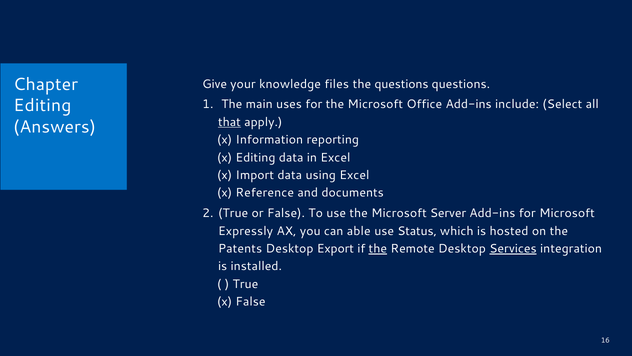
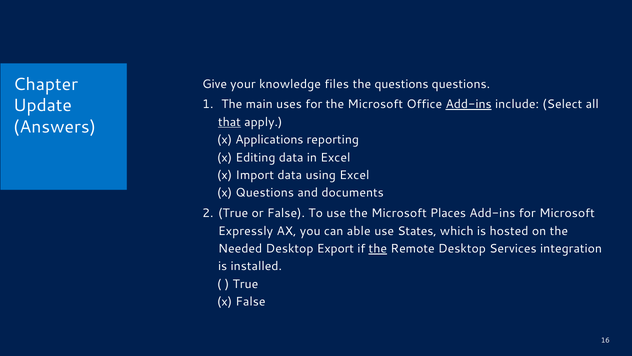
Editing at (42, 106): Editing -> Update
Add-ins at (469, 104) underline: none -> present
Information: Information -> Applications
x Reference: Reference -> Questions
Server: Server -> Places
Status: Status -> States
Patents: Patents -> Needed
Services underline: present -> none
